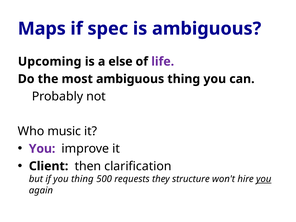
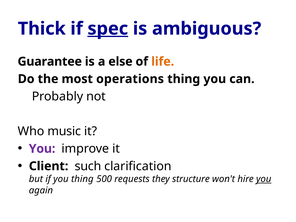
Maps: Maps -> Thick
spec underline: none -> present
Upcoming: Upcoming -> Guarantee
life colour: purple -> orange
most ambiguous: ambiguous -> operations
then: then -> such
